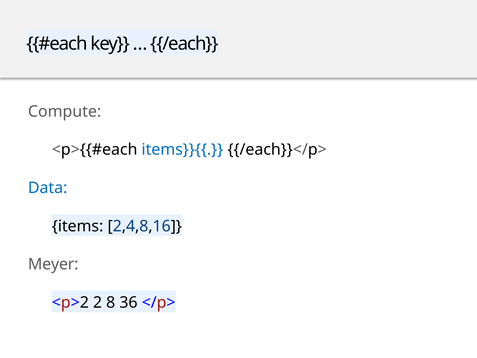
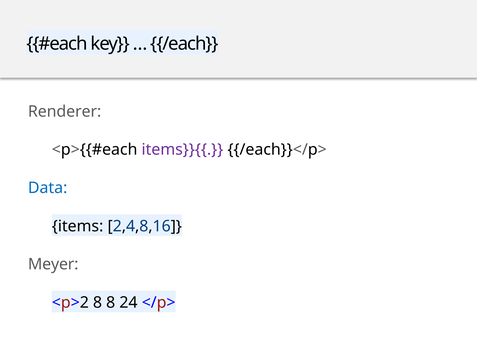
Compute: Compute -> Renderer
items}}{{ colour: blue -> purple
<p>2 2: 2 -> 8
36: 36 -> 24
